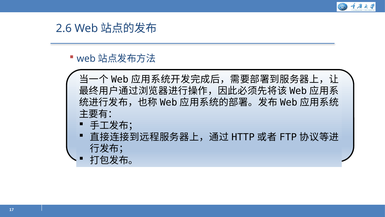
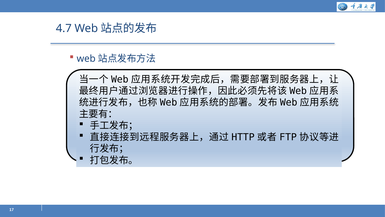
2.6: 2.6 -> 4.7
